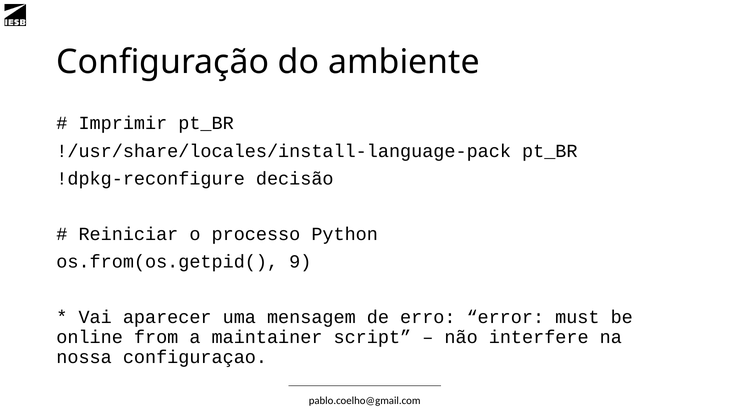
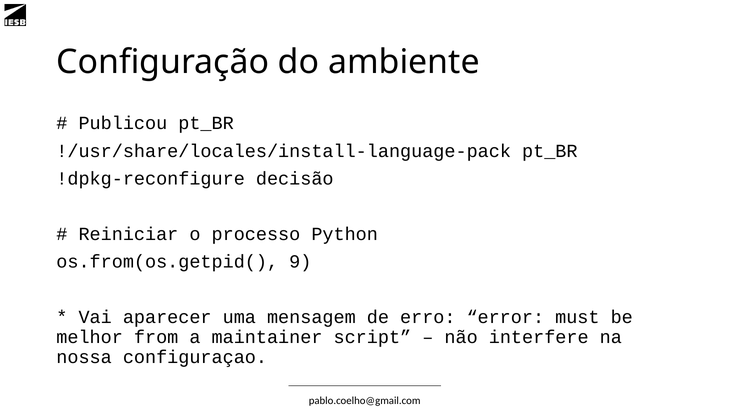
Imprimir: Imprimir -> Publicou
online: online -> melhor
